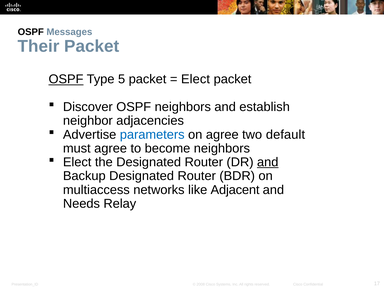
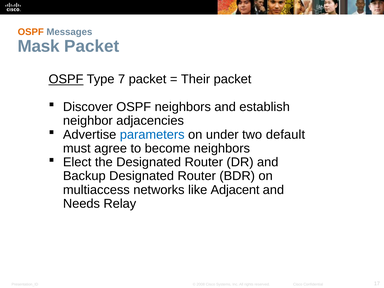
OSPF at (31, 32) colour: black -> orange
Their: Their -> Mask
5: 5 -> 7
Elect at (195, 79): Elect -> Their
on agree: agree -> under
and at (268, 162) underline: present -> none
